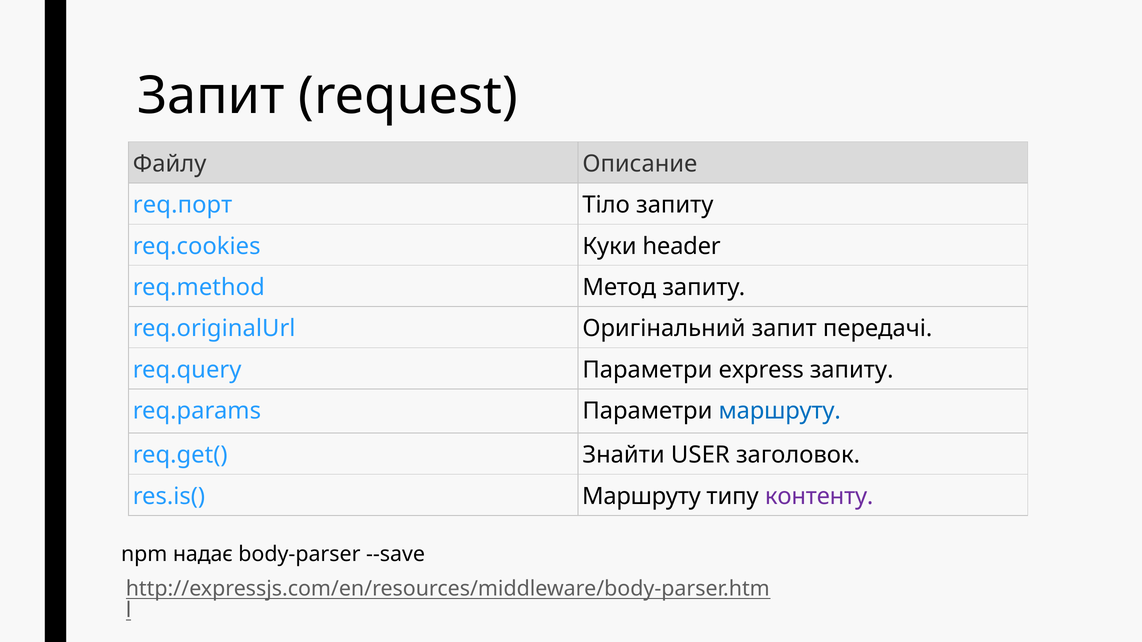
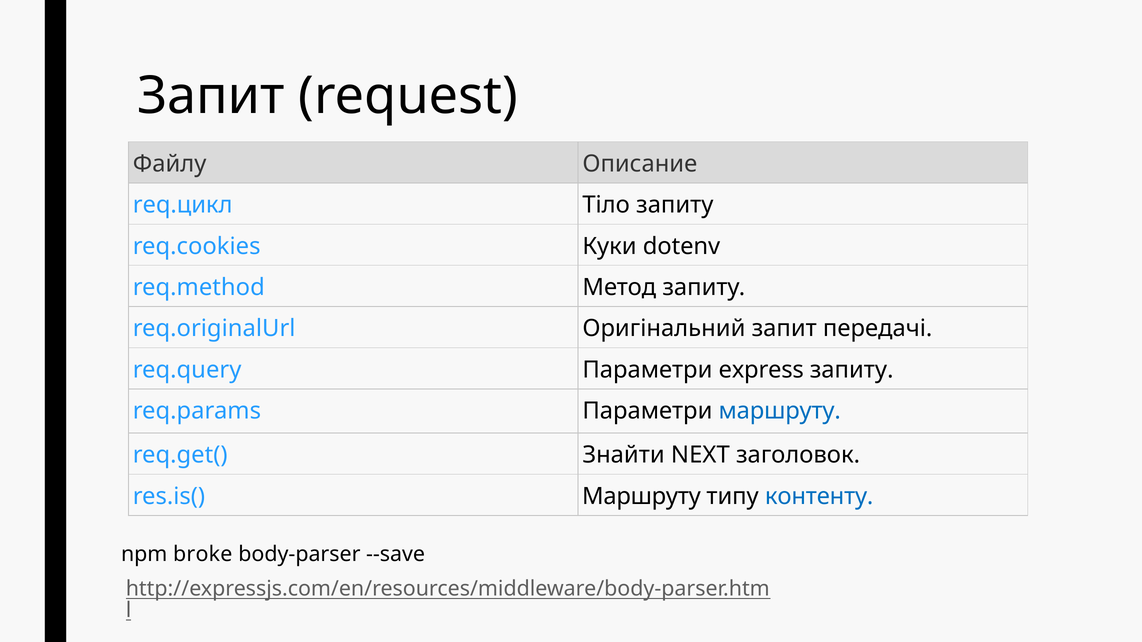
req.порт: req.порт -> req.цикл
header: header -> dotenv
USER: USER -> NEXT
контенту colour: purple -> blue
надає: надає -> broke
